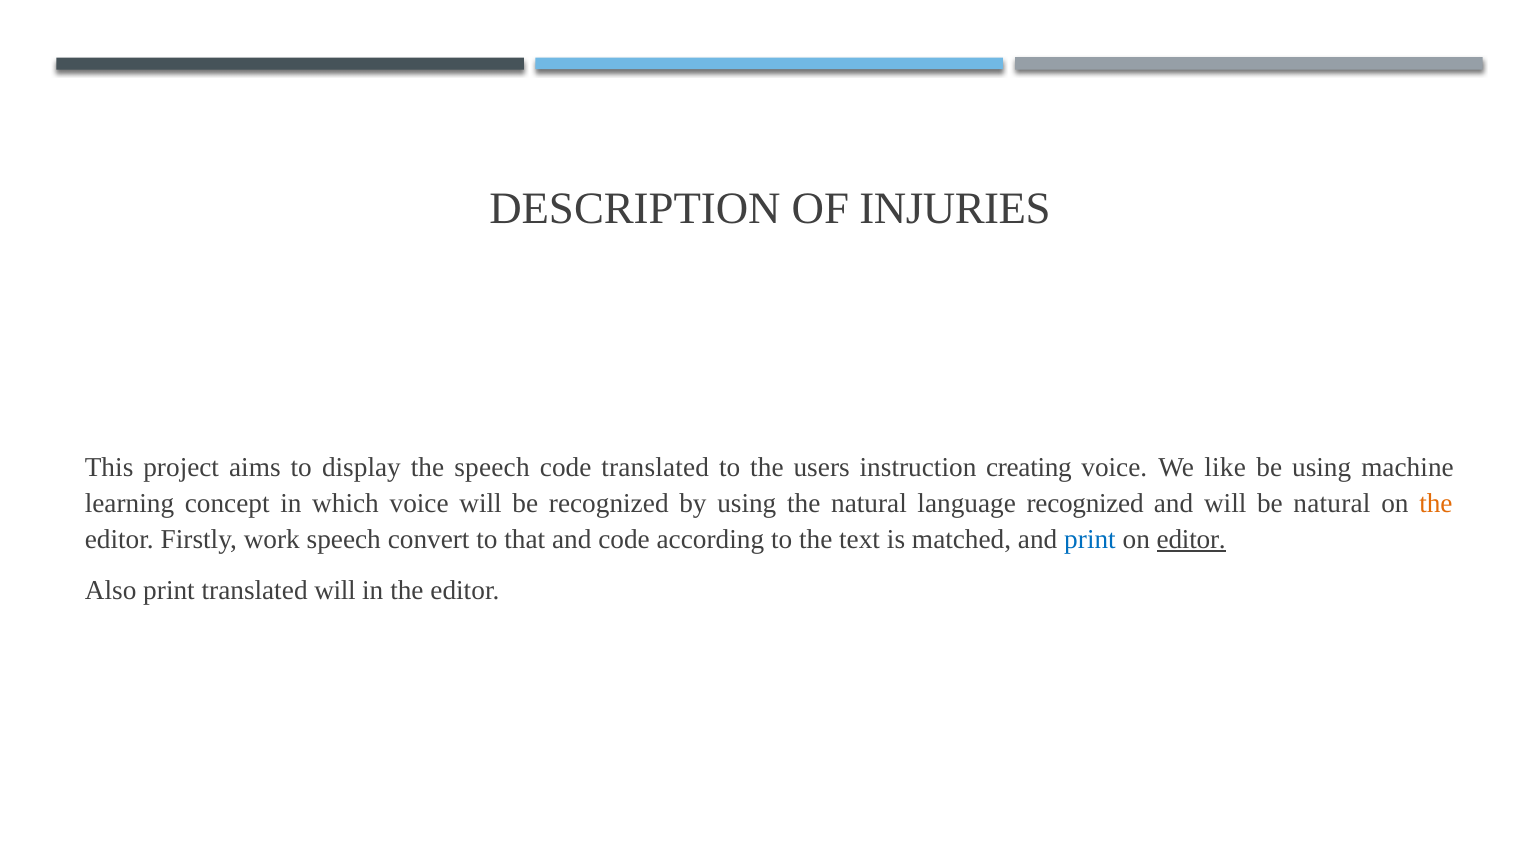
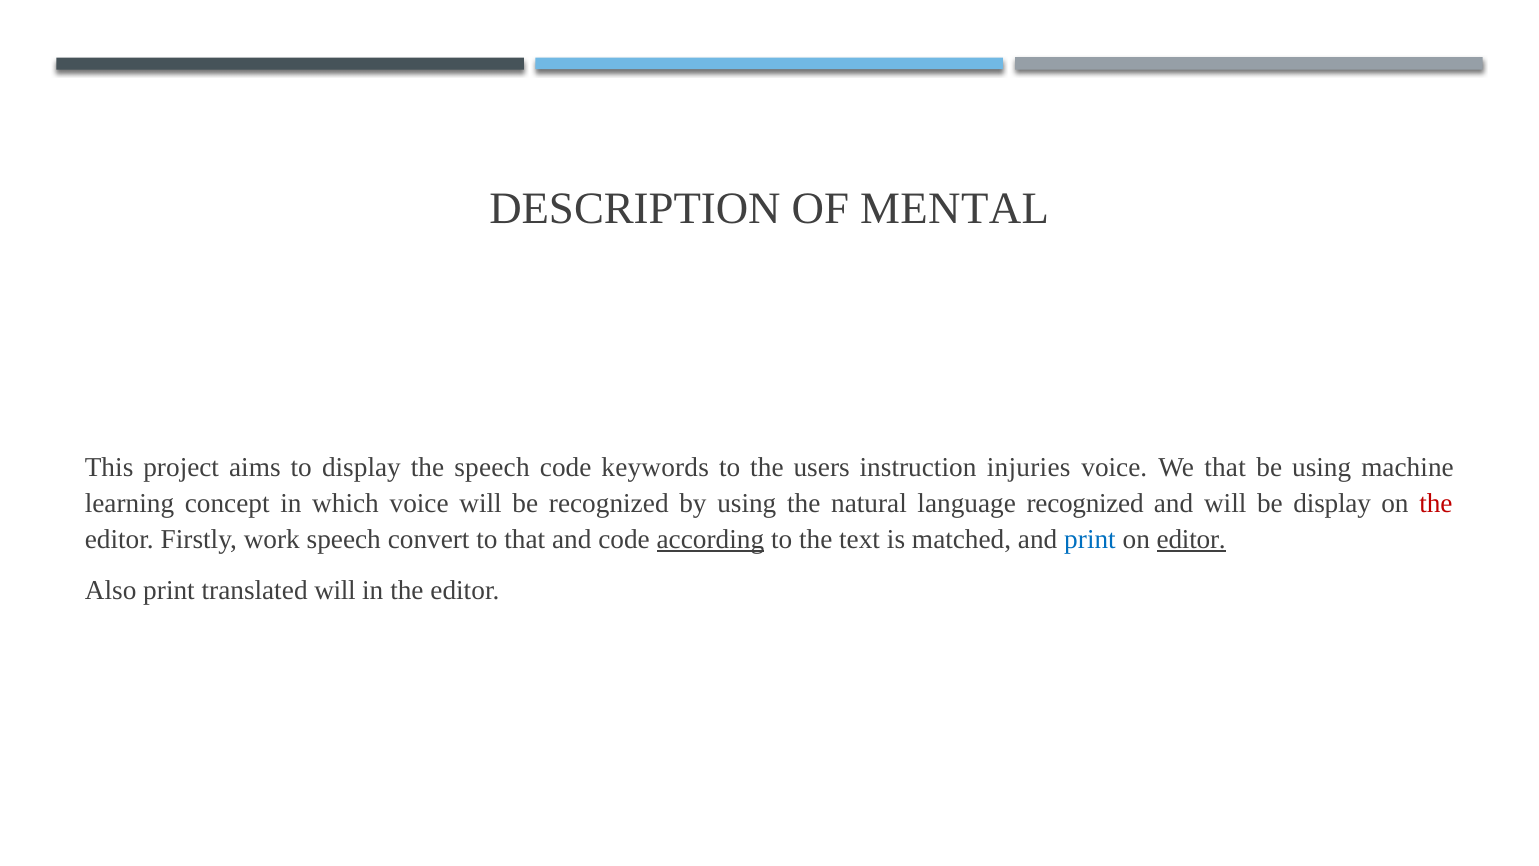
INJURIES: INJURIES -> MENTAL
code translated: translated -> keywords
creating: creating -> injuries
We like: like -> that
be natural: natural -> display
the at (1436, 503) colour: orange -> red
according underline: none -> present
